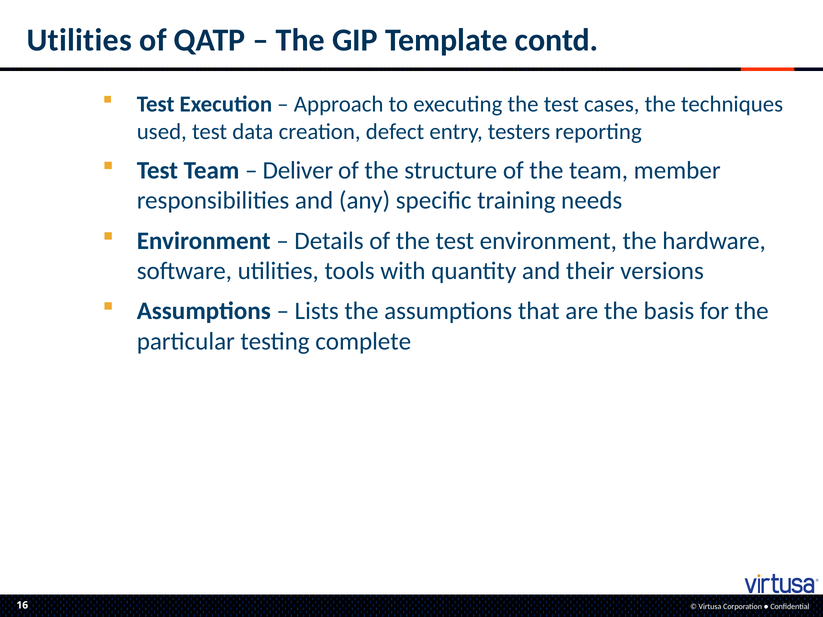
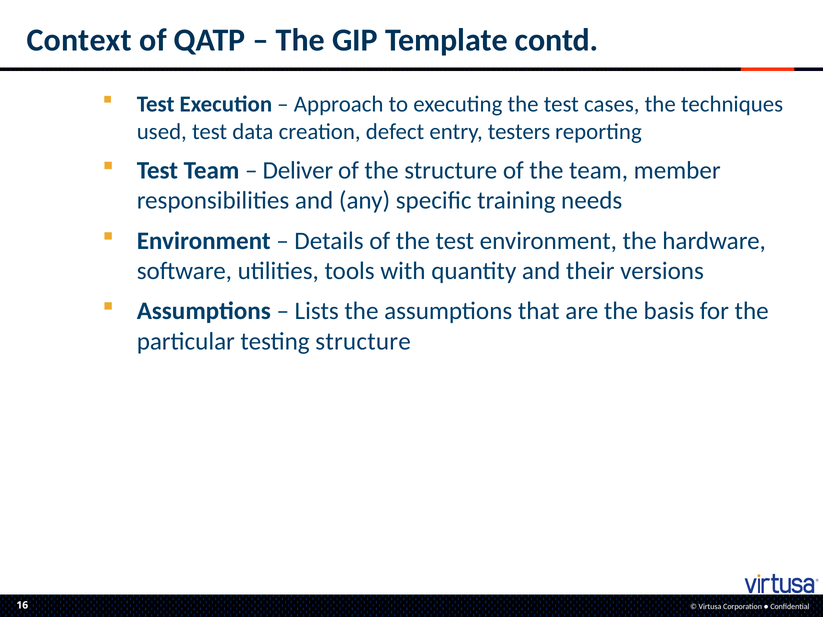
Utilities at (79, 40): Utilities -> Context
testing complete: complete -> structure
